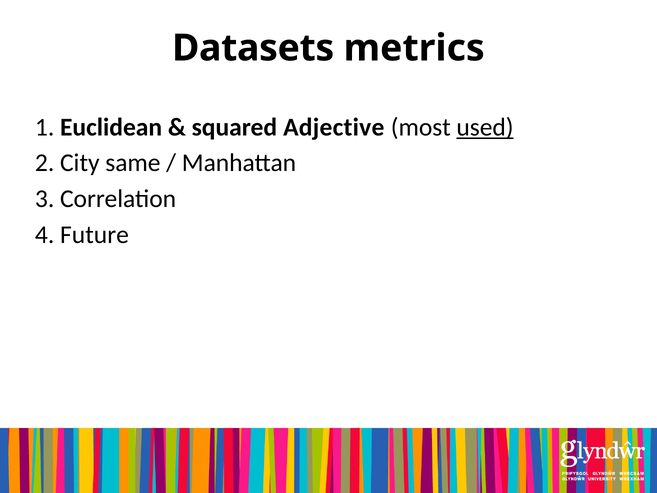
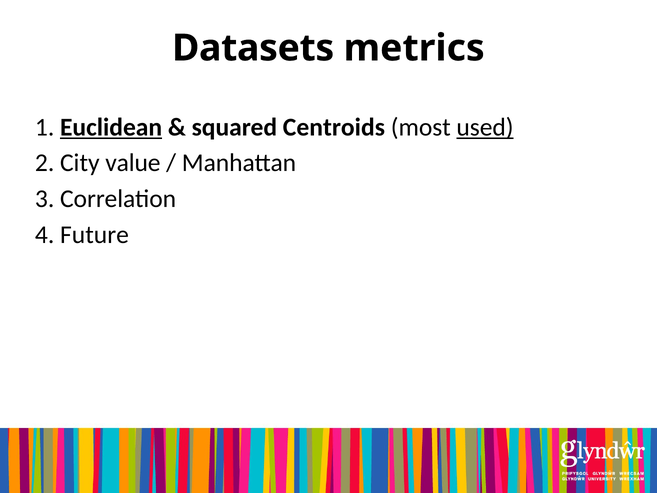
Euclidean underline: none -> present
Adjective: Adjective -> Centroids
same: same -> value
